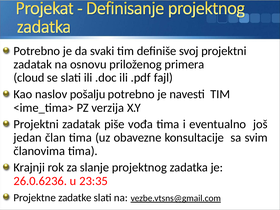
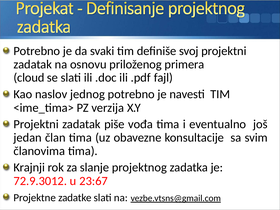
pošalju: pošalju -> jednog
26.0.6236: 26.0.6236 -> 72.9.3012
23:35: 23:35 -> 23:67
